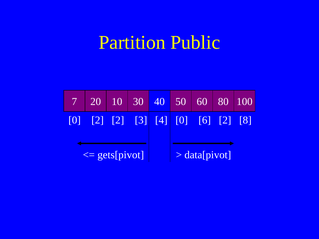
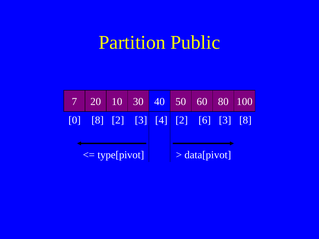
0 2: 2 -> 8
4 0: 0 -> 2
6 2: 2 -> 3
gets[pivot: gets[pivot -> type[pivot
